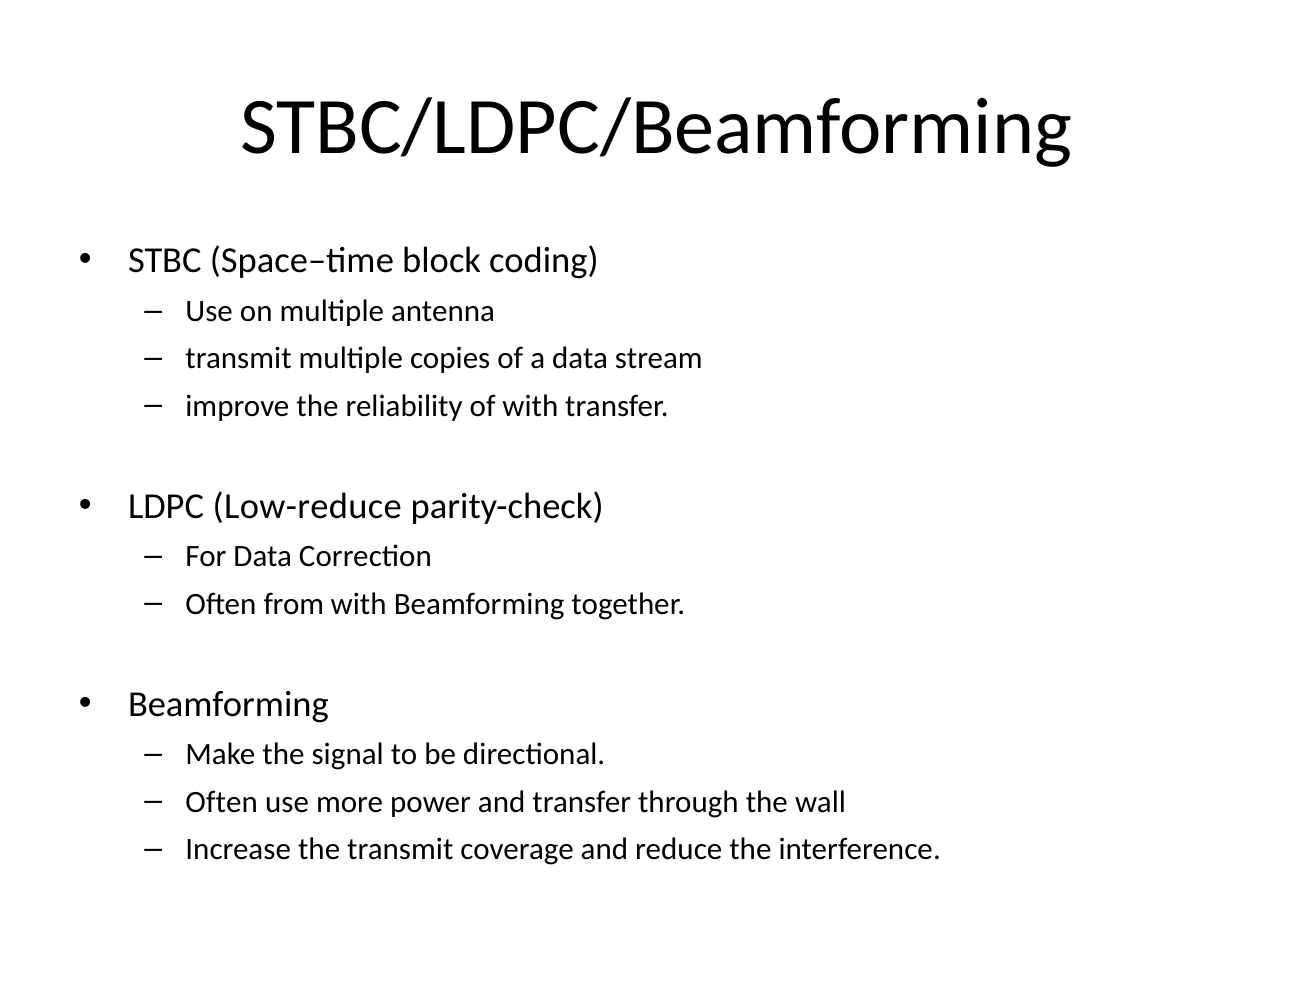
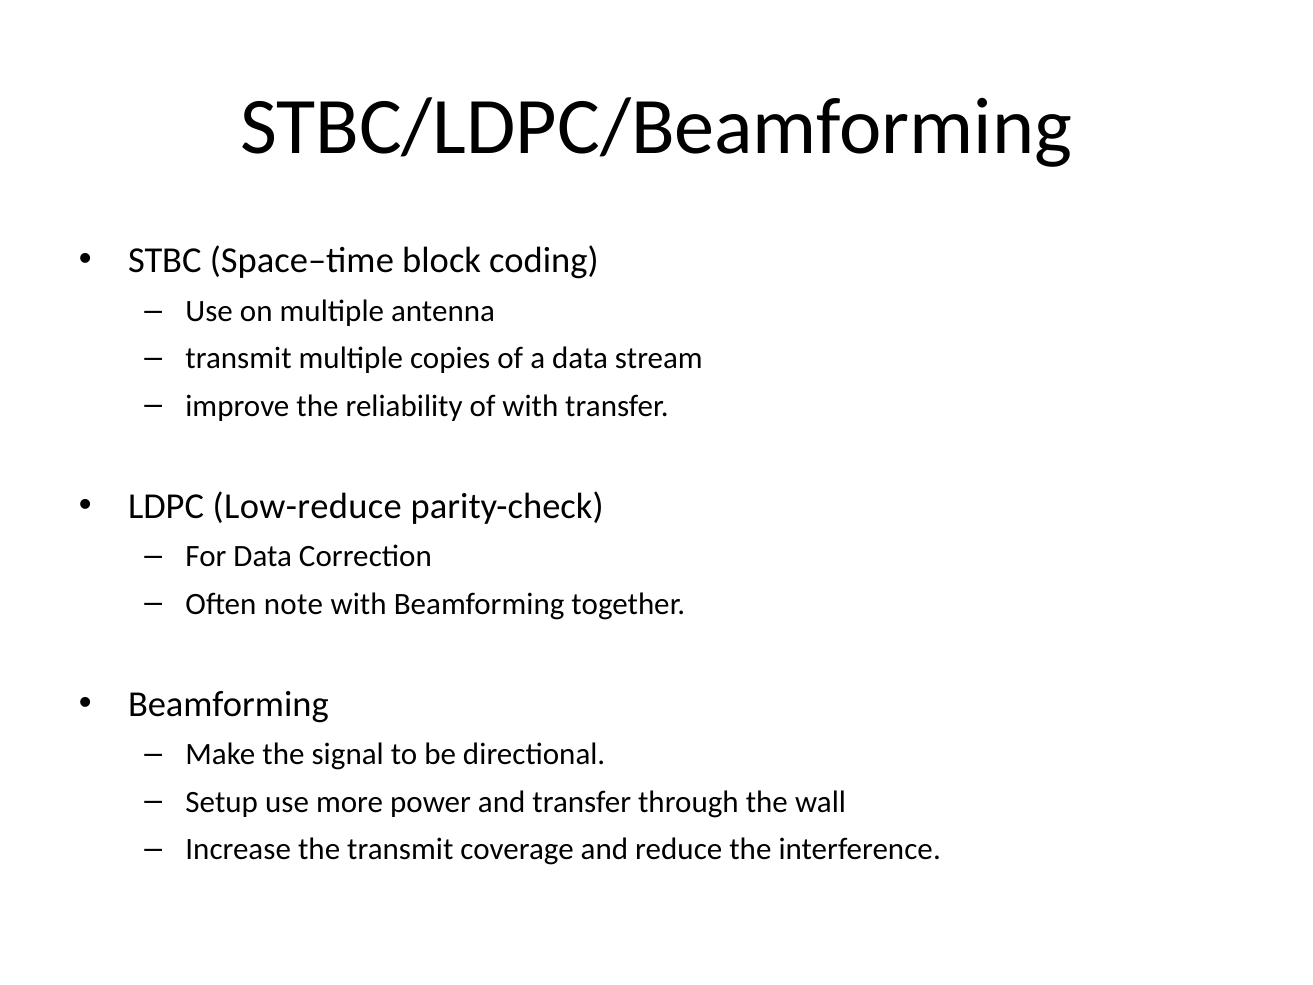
from: from -> note
Often at (222, 802): Often -> Setup
